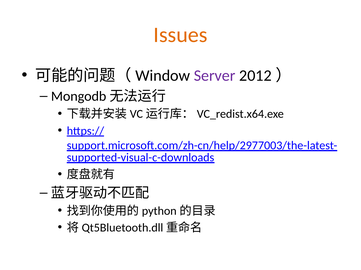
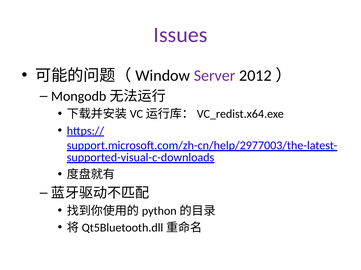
Issues colour: orange -> purple
